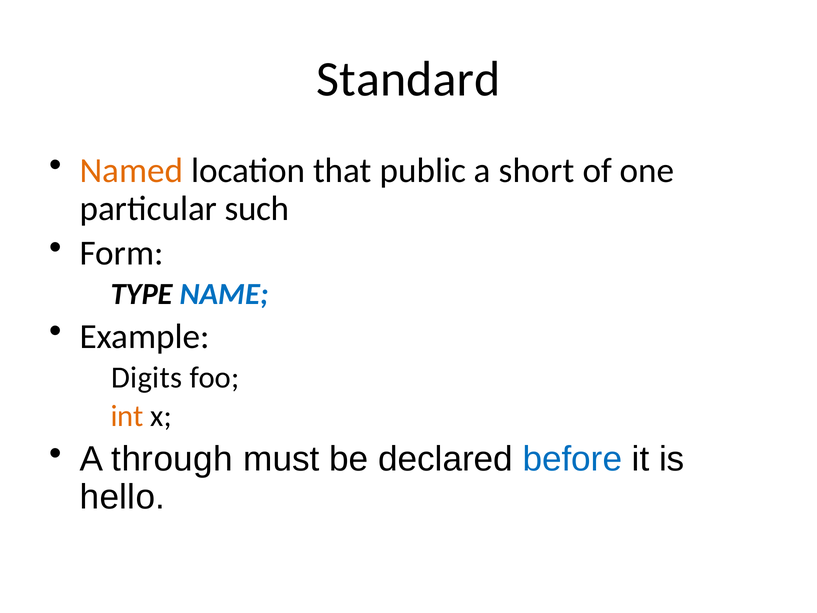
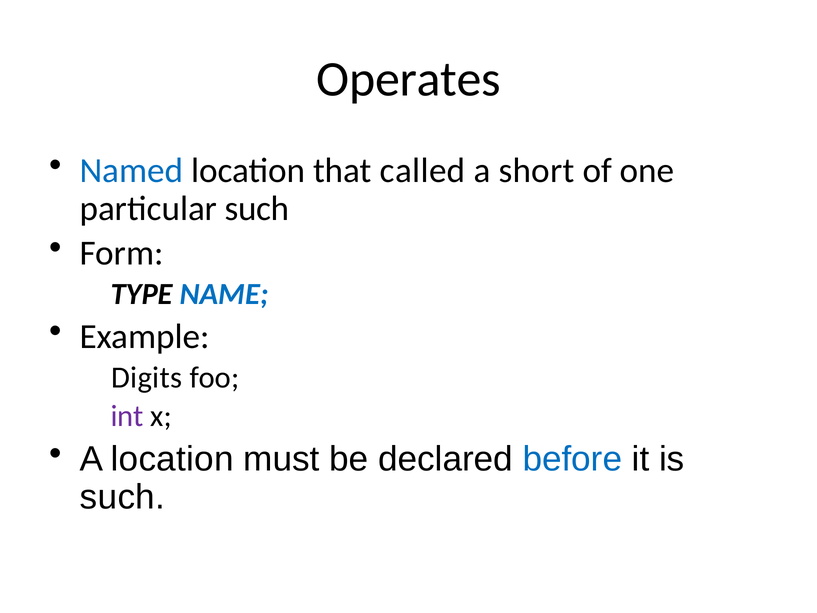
Standard: Standard -> Operates
Named colour: orange -> blue
public: public -> called
int colour: orange -> purple
A through: through -> location
hello at (122, 497): hello -> such
